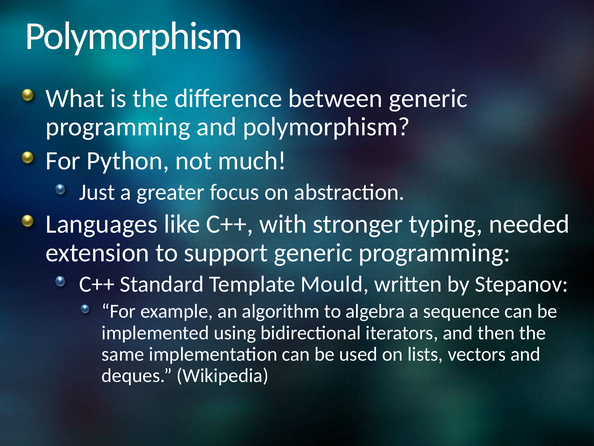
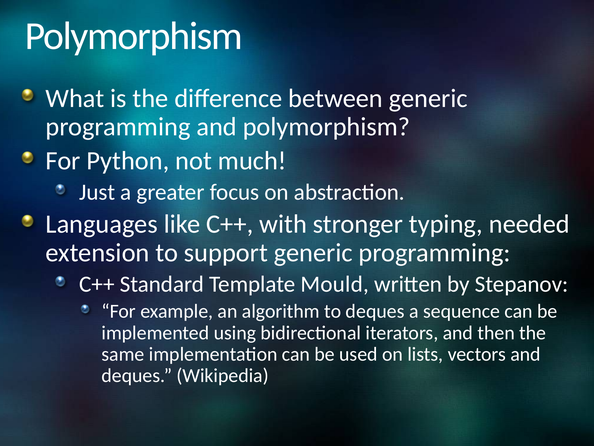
to algebra: algebra -> deques
